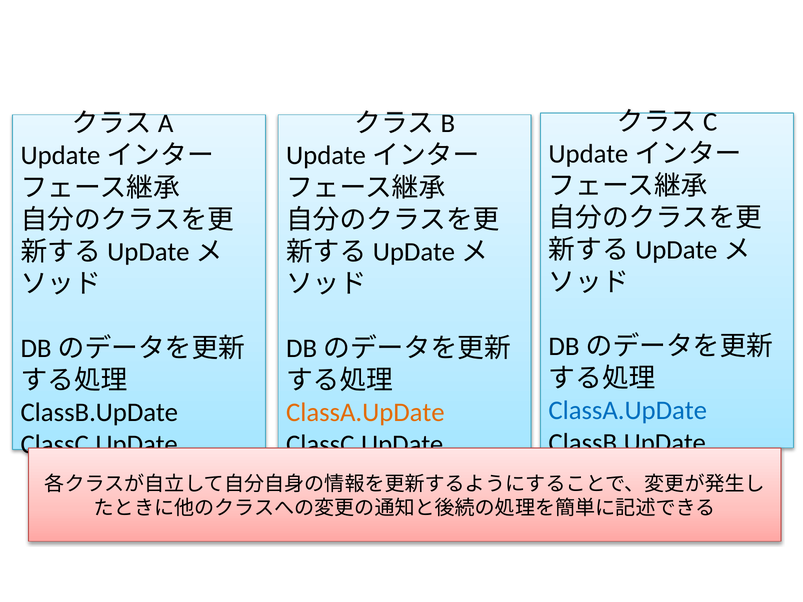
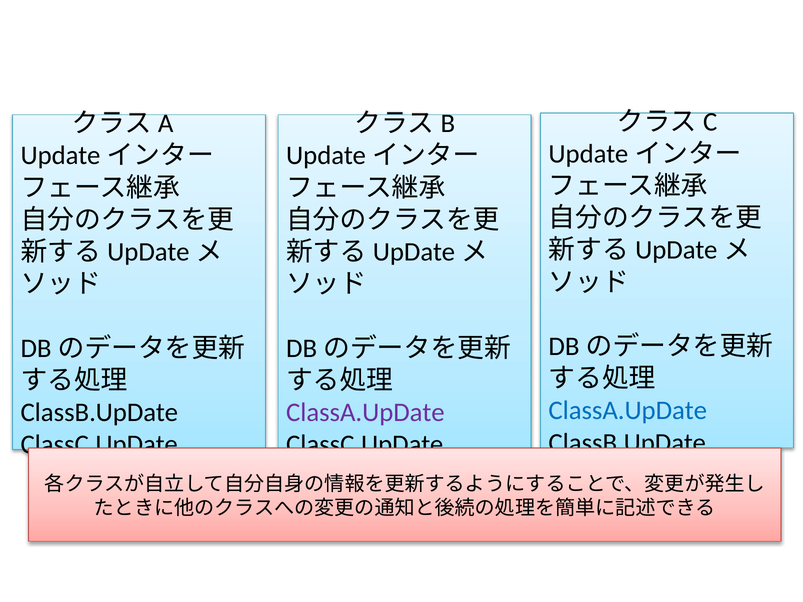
ClassA.UpDate at (365, 413) colour: orange -> purple
